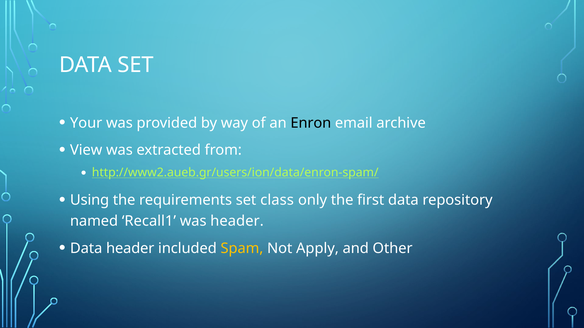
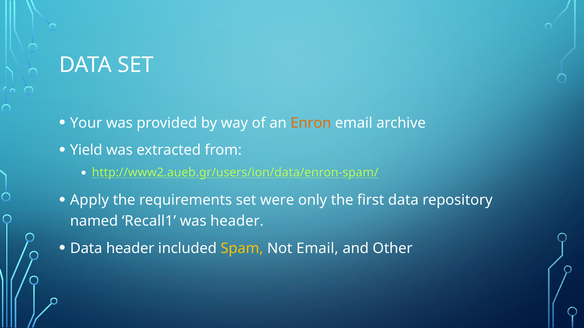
Enron colour: black -> orange
View: View -> Yield
Using: Using -> Apply
class: class -> were
Not Apply: Apply -> Email
